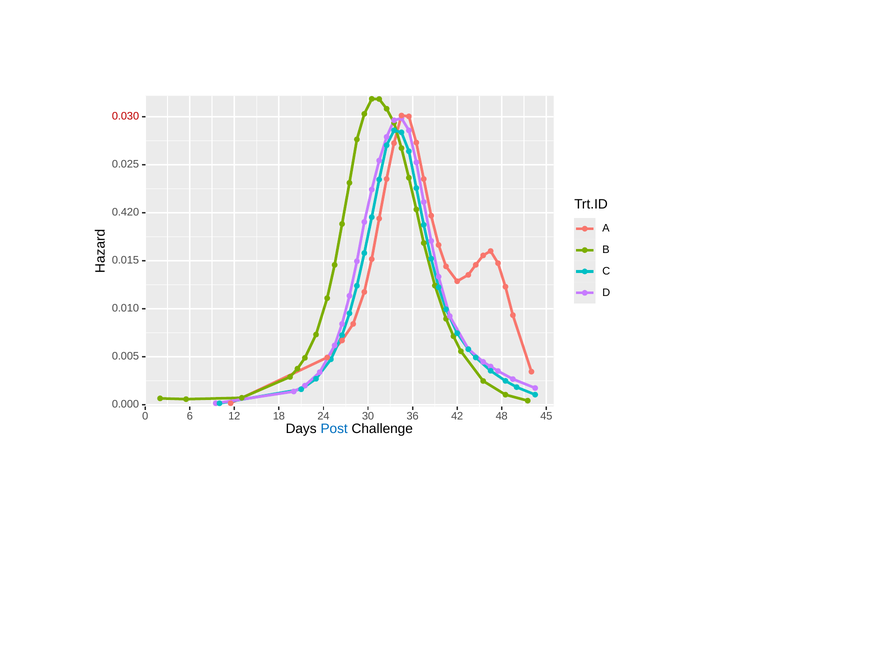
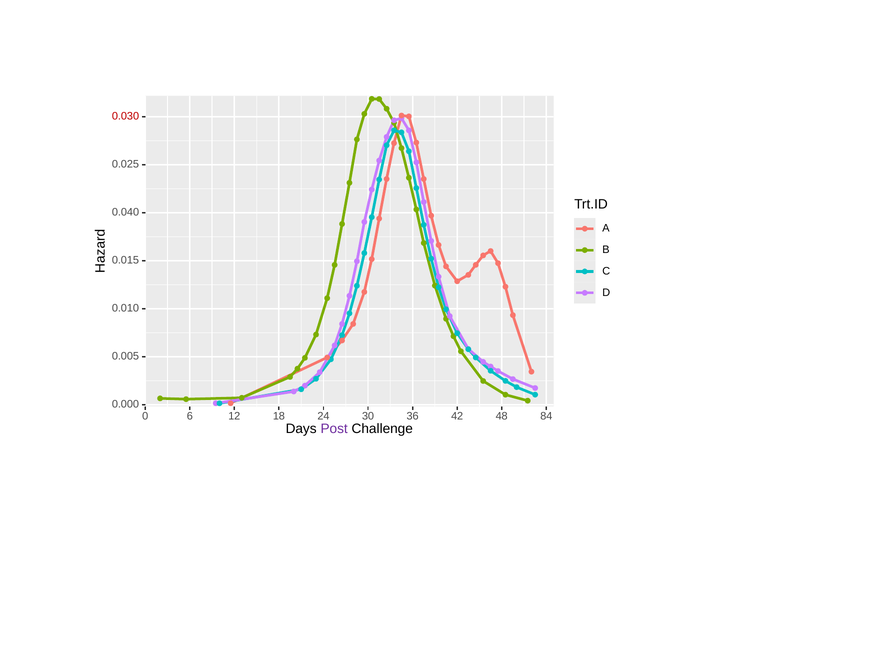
0.420: 0.420 -> 0.040
45: 45 -> 84
Post colour: blue -> purple
